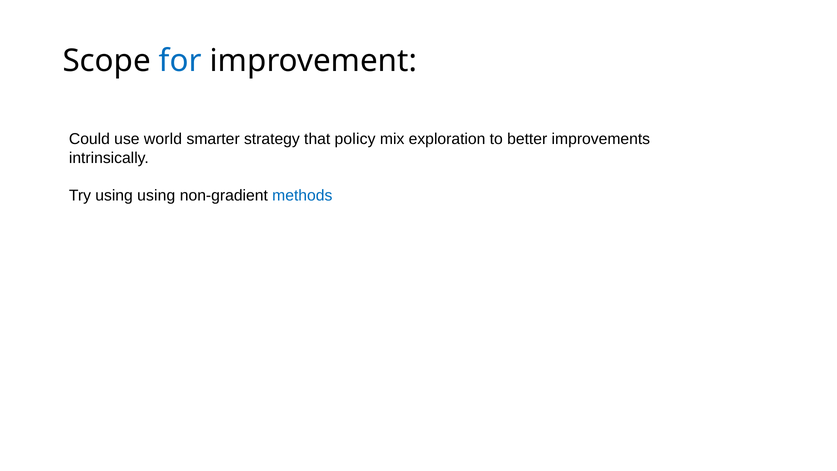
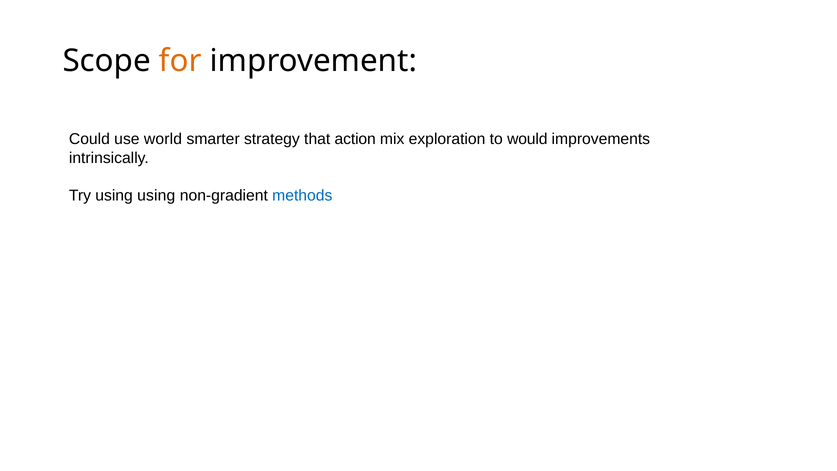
for colour: blue -> orange
policy: policy -> action
better: better -> would
